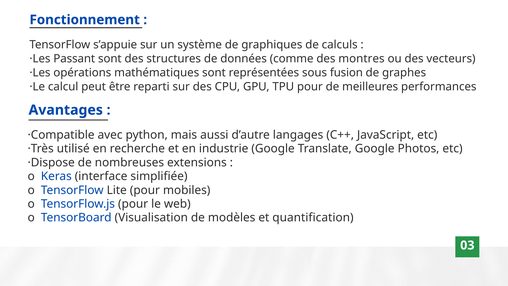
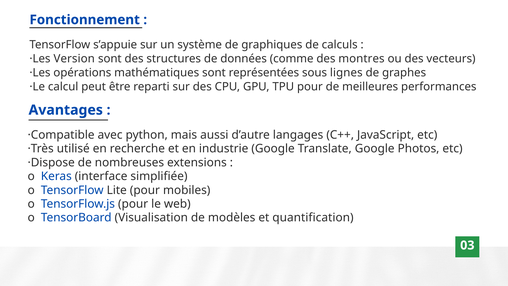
Passant: Passant -> Version
fusion: fusion -> lignes
